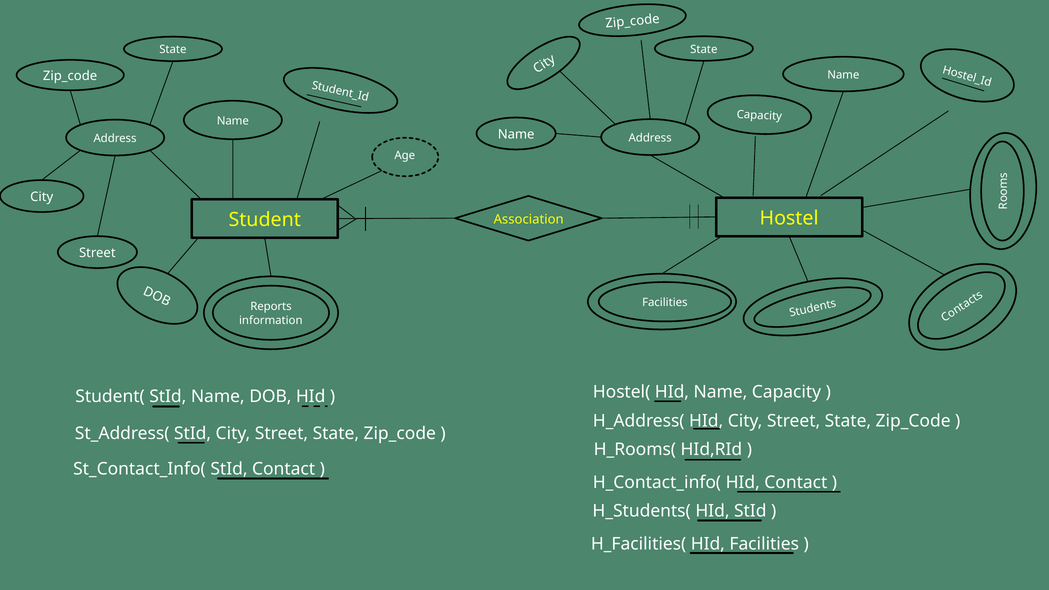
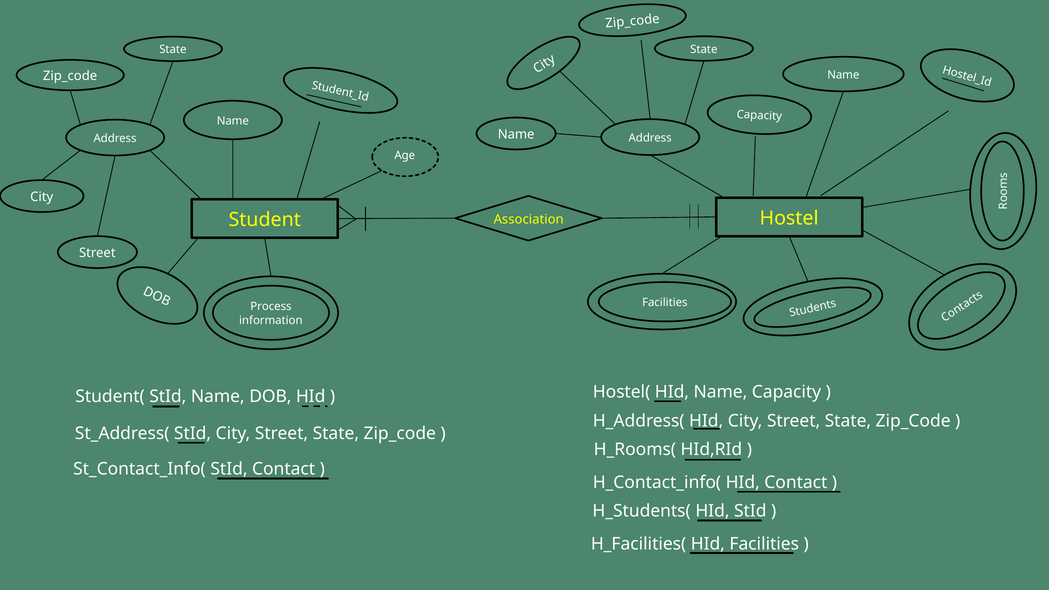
Reports: Reports -> Process
